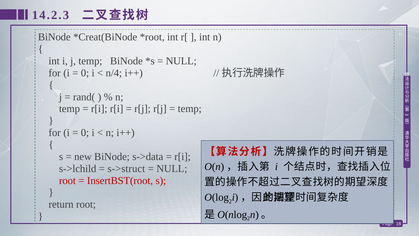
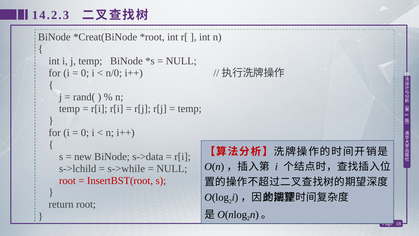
n/4: n/4 -> n/0
s->struct: s->struct -> s->while
